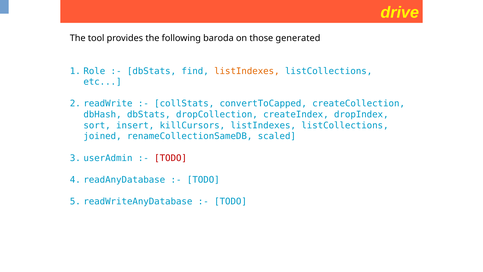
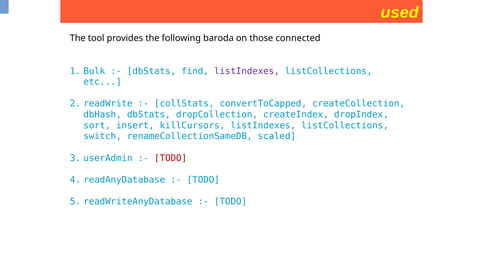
drive: drive -> used
generated: generated -> connected
Role: Role -> Bulk
listIndexes at (247, 71) colour: orange -> purple
joined: joined -> switch
